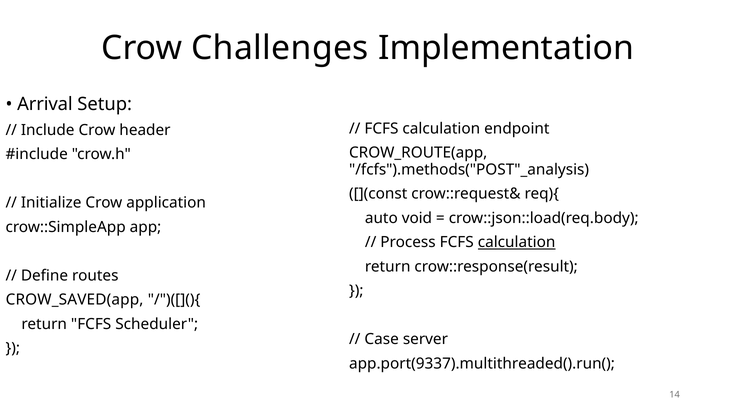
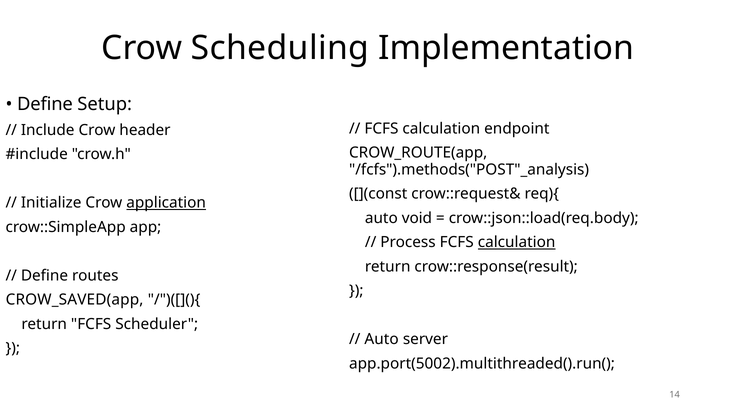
Challenges: Challenges -> Scheduling
Arrival at (45, 104): Arrival -> Define
application underline: none -> present
Case at (382, 339): Case -> Auto
app.port(9337).multithreaded().run(: app.port(9337).multithreaded().run( -> app.port(5002).multithreaded().run(
